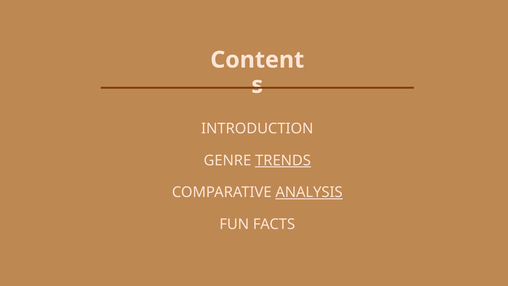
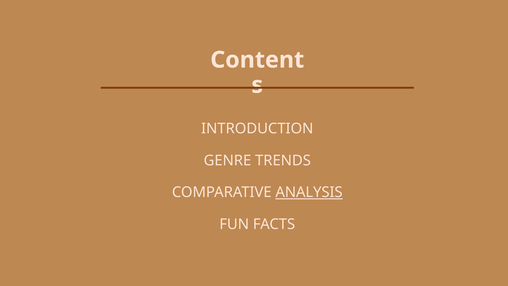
TRENDS underline: present -> none
